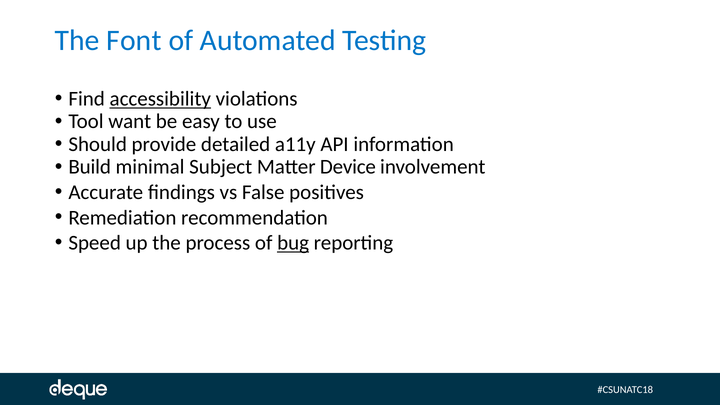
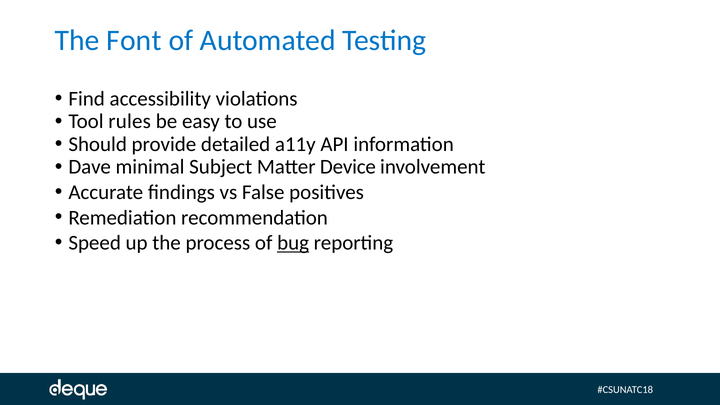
accessibility underline: present -> none
want: want -> rules
Build: Build -> Dave
